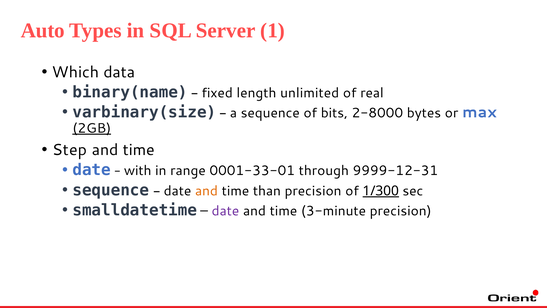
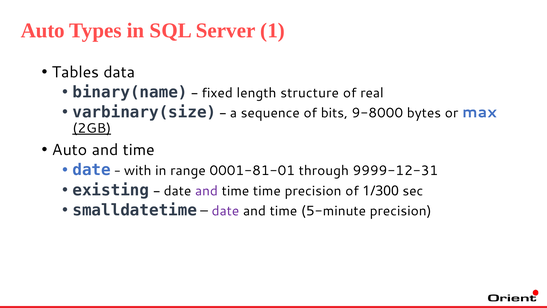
Which: Which -> Tables
unlimited: unlimited -> structure
2-8000: 2-8000 -> 9-8000
Step at (70, 150): Step -> Auto
0001-33-01: 0001-33-01 -> 0001-81-01
sequence at (111, 190): sequence -> existing
and at (206, 191) colour: orange -> purple
time than: than -> time
1/300 underline: present -> none
3-minute: 3-minute -> 5-minute
